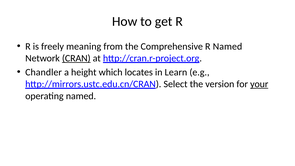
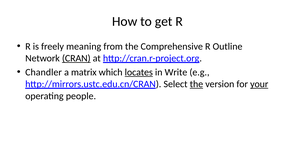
R Named: Named -> Outline
height: height -> matrix
locates underline: none -> present
Learn: Learn -> Write
the at (196, 84) underline: none -> present
operating named: named -> people
